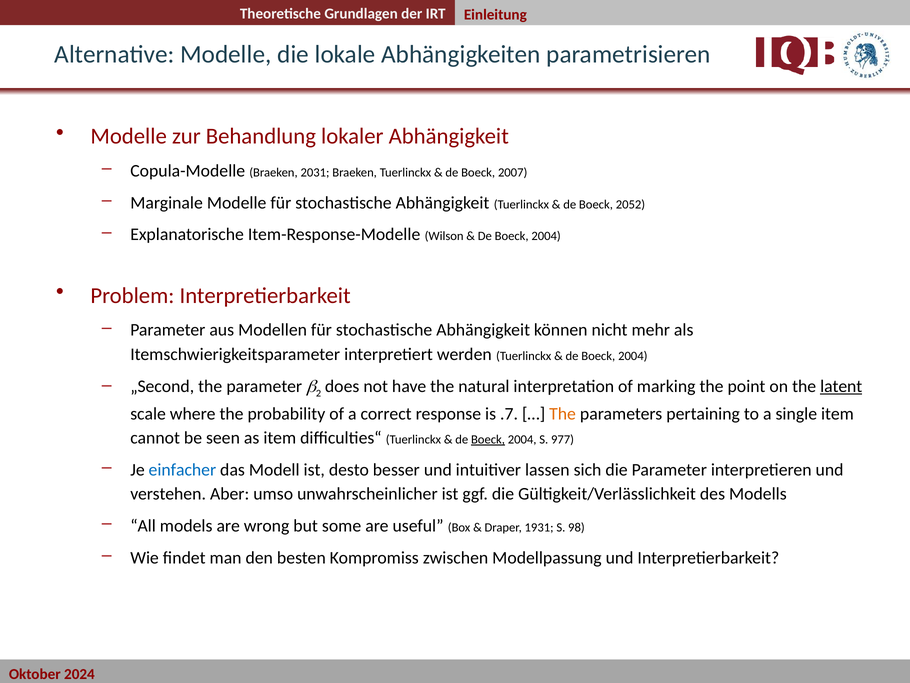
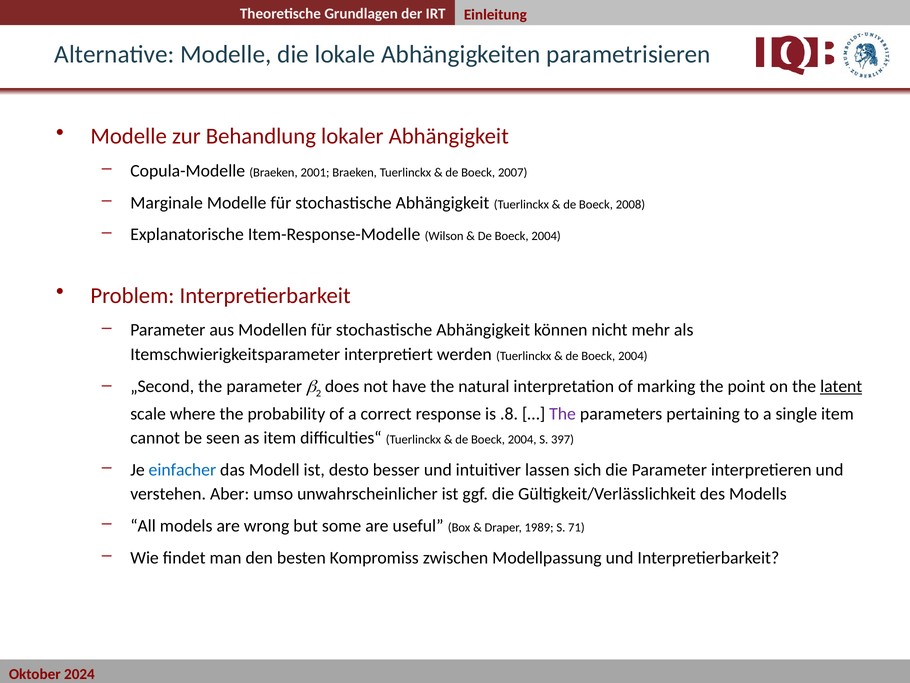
2031: 2031 -> 2001
2052: 2052 -> 2008
.7: .7 -> .8
The at (563, 413) colour: orange -> purple
Boeck at (488, 439) underline: present -> none
977: 977 -> 397
1931: 1931 -> 1989
98: 98 -> 71
